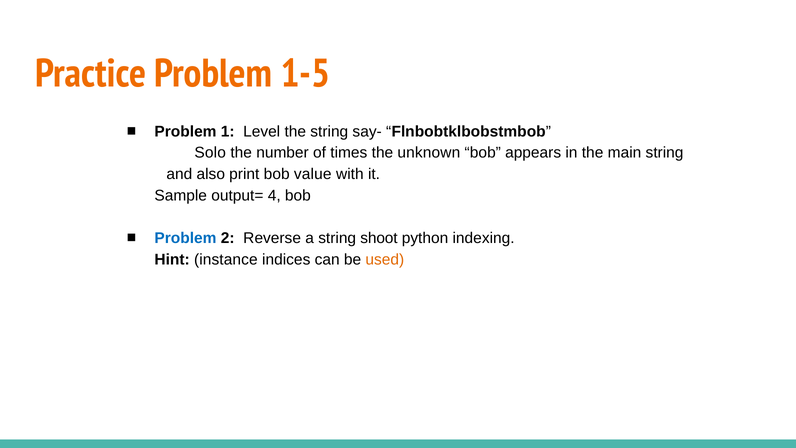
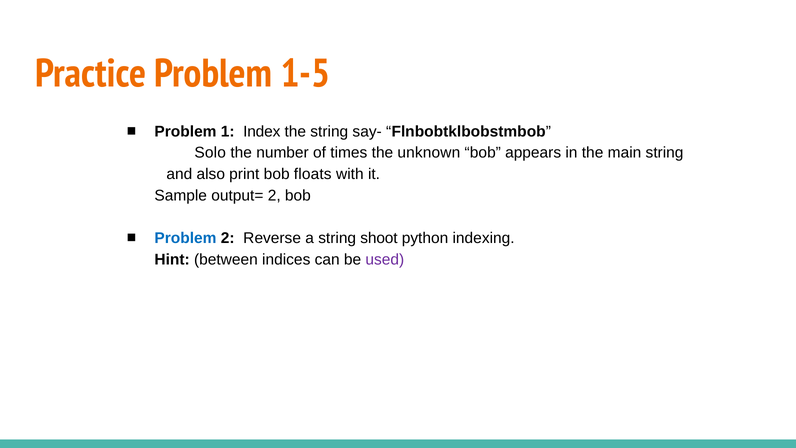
Level: Level -> Index
value: value -> floats
output= 4: 4 -> 2
instance: instance -> between
used colour: orange -> purple
